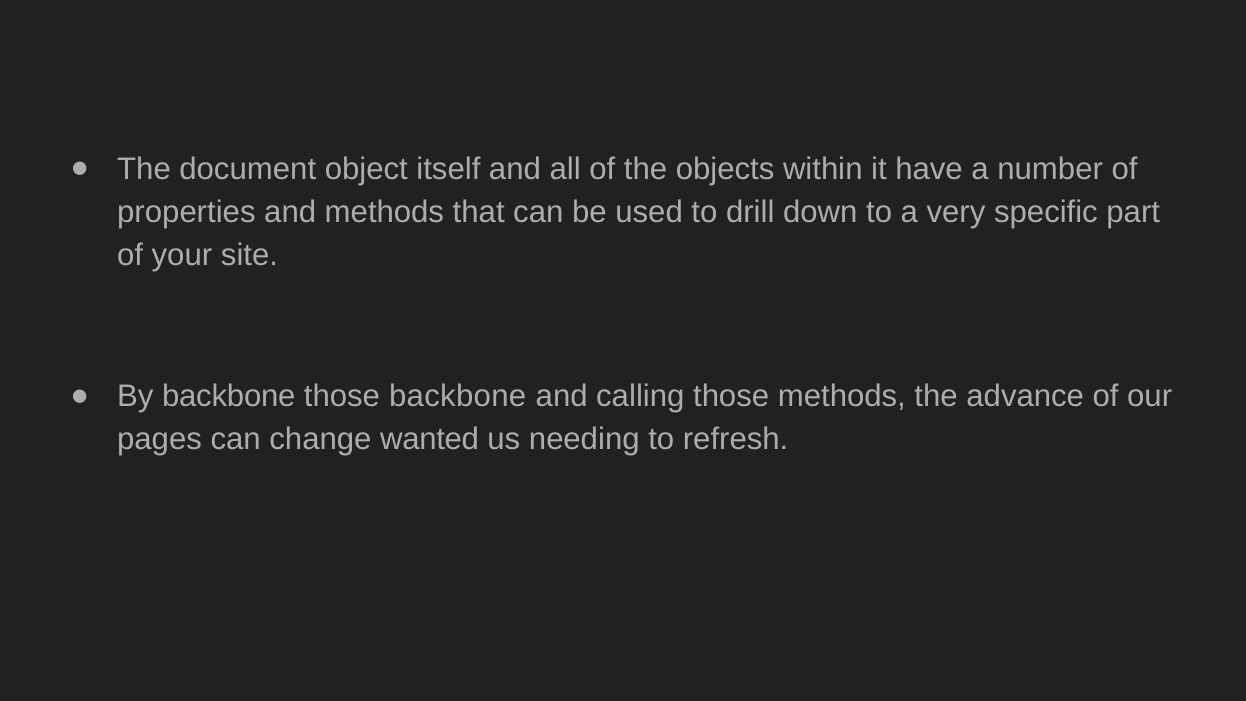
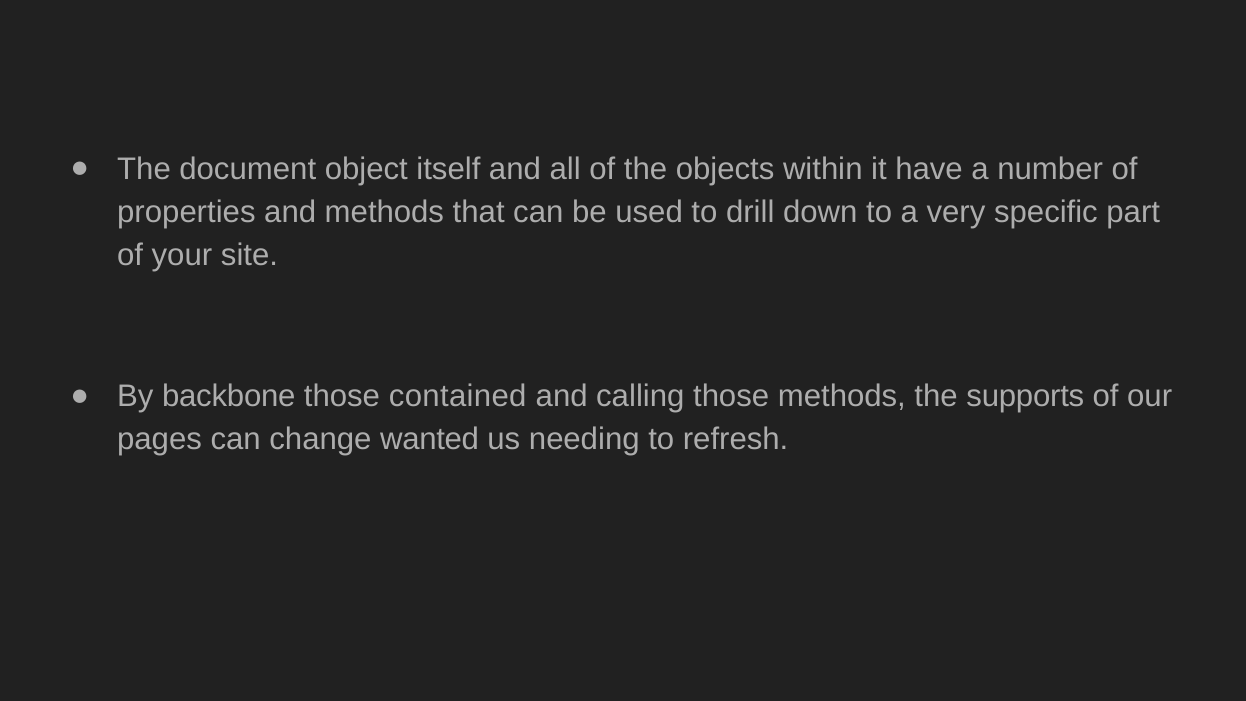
those backbone: backbone -> contained
advance: advance -> supports
